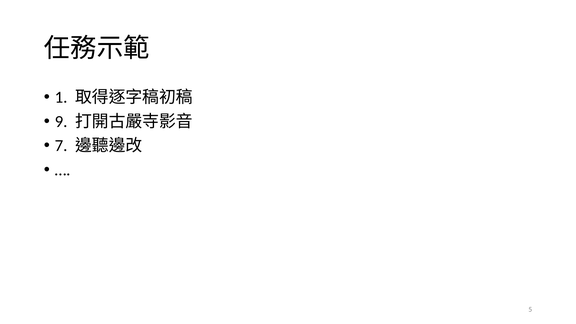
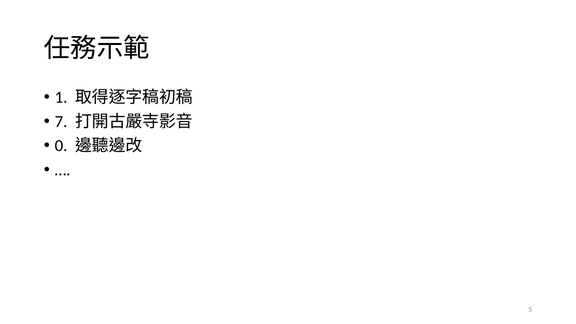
9: 9 -> 7
7: 7 -> 0
